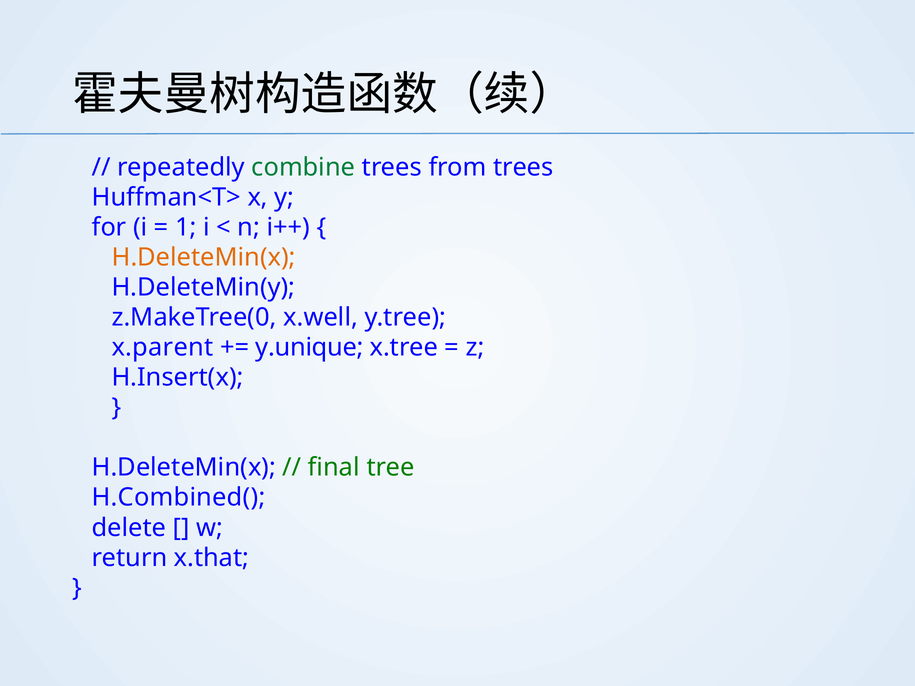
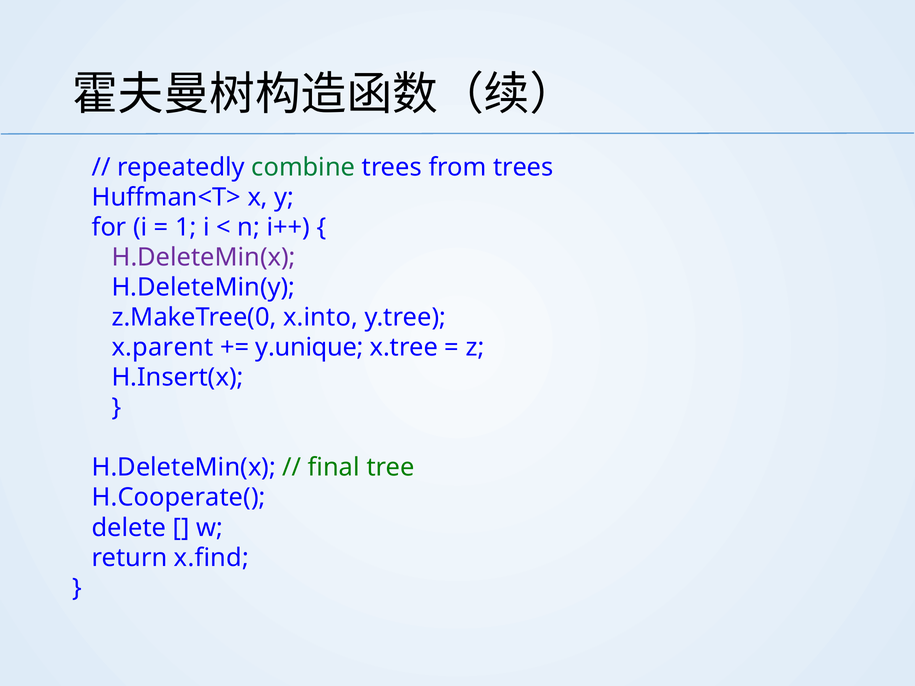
H.DeleteMin(x at (204, 257) colour: orange -> purple
x.well: x.well -> x.into
H.Combined(: H.Combined( -> H.Cooperate(
x.that: x.that -> x.find
